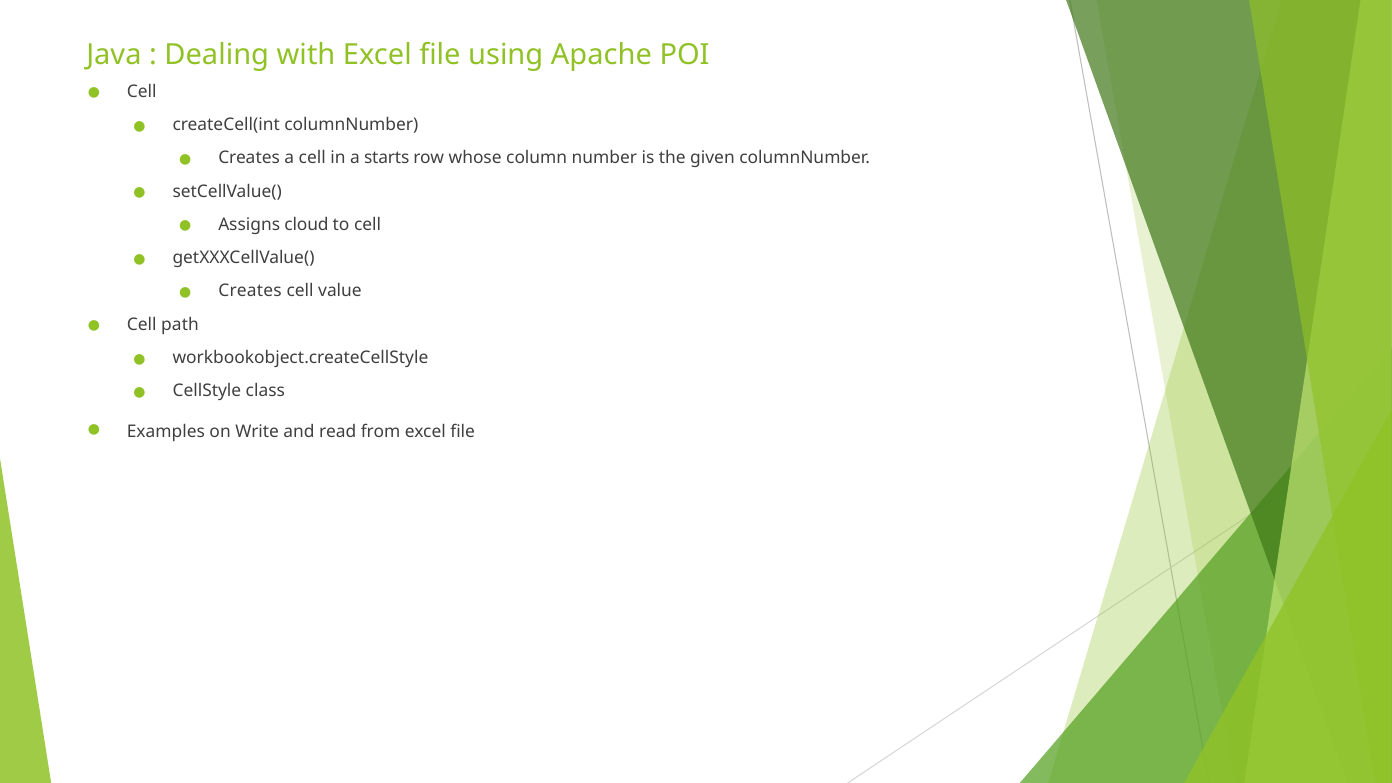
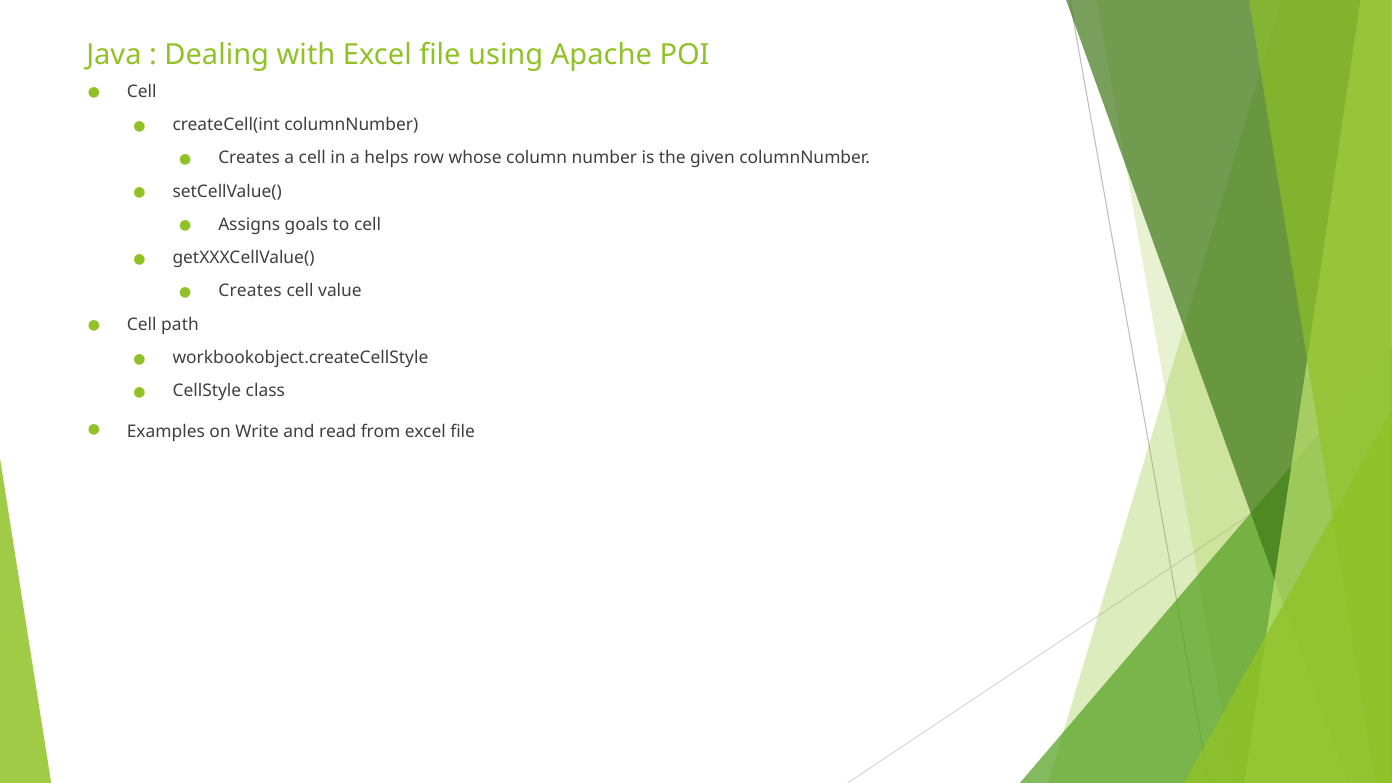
starts: starts -> helps
cloud: cloud -> goals
